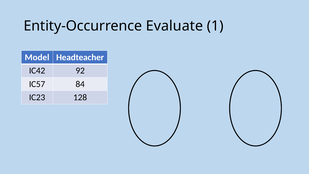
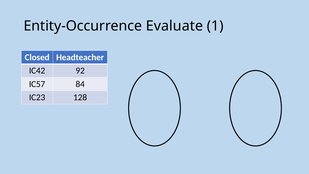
Model: Model -> Closed
